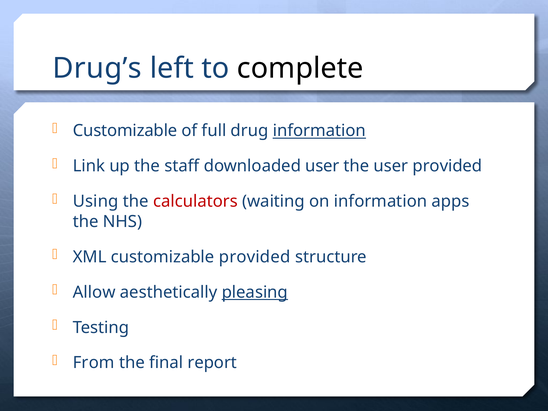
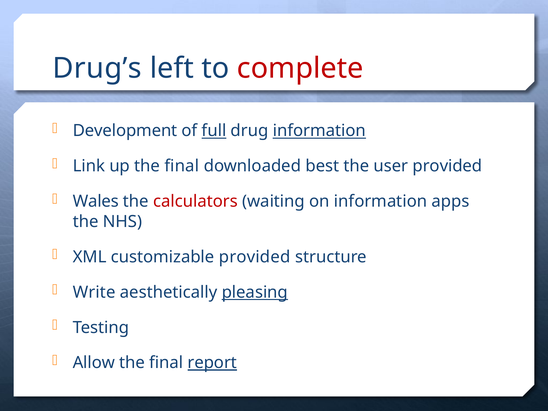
complete colour: black -> red
Customizable at (125, 131): Customizable -> Development
full underline: none -> present
up the staff: staff -> final
downloaded user: user -> best
Using: Using -> Wales
Allow: Allow -> Write
From: From -> Allow
report underline: none -> present
